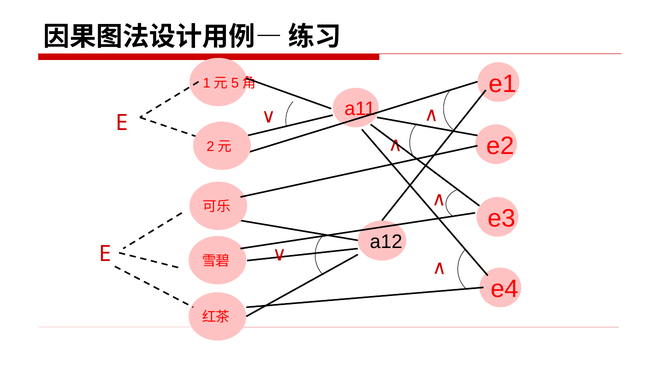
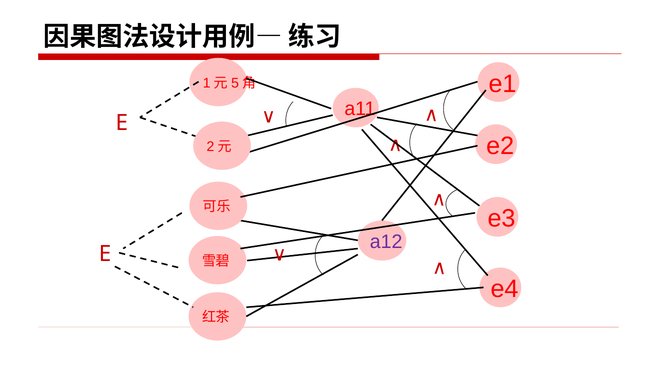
a12 colour: black -> purple
